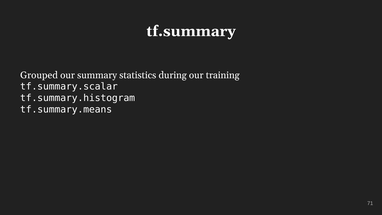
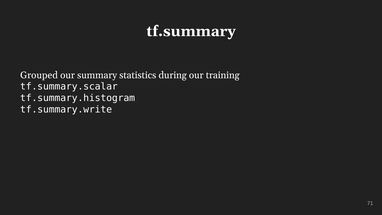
tf.summary.means: tf.summary.means -> tf.summary.write
